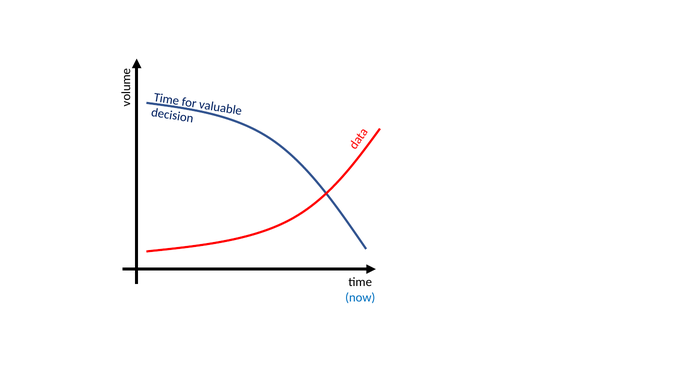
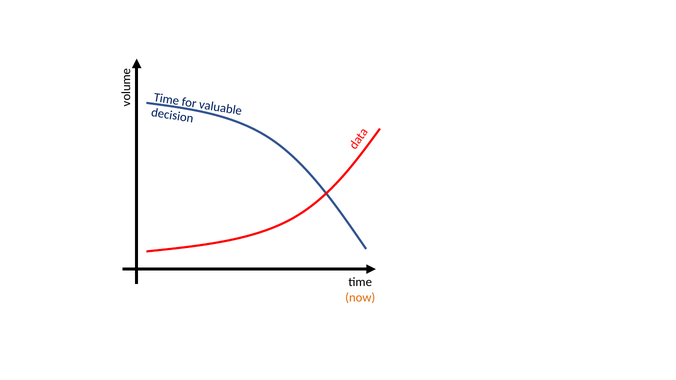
now colour: blue -> orange
